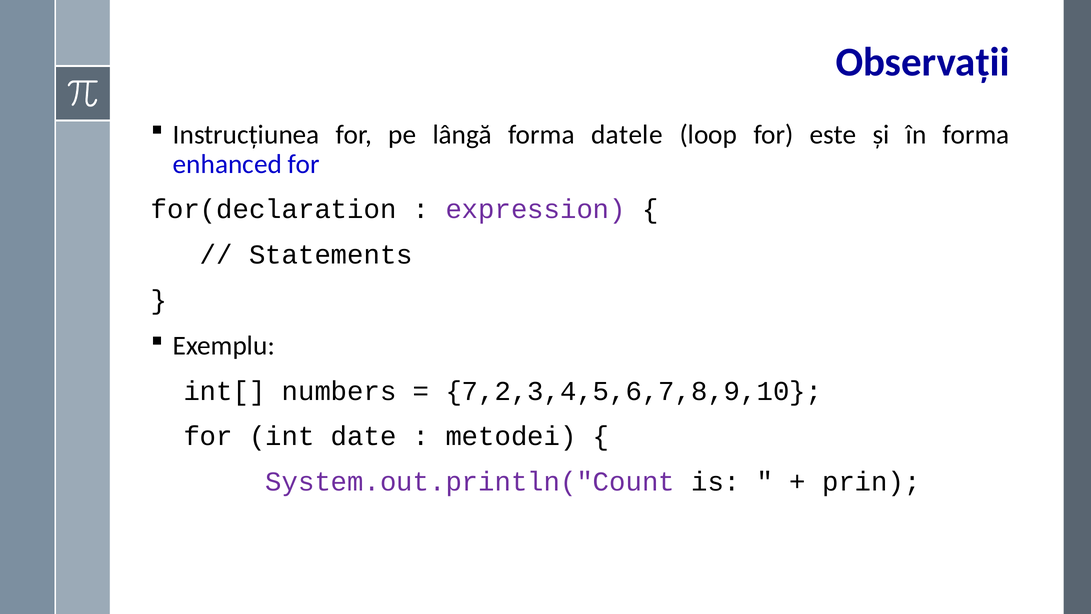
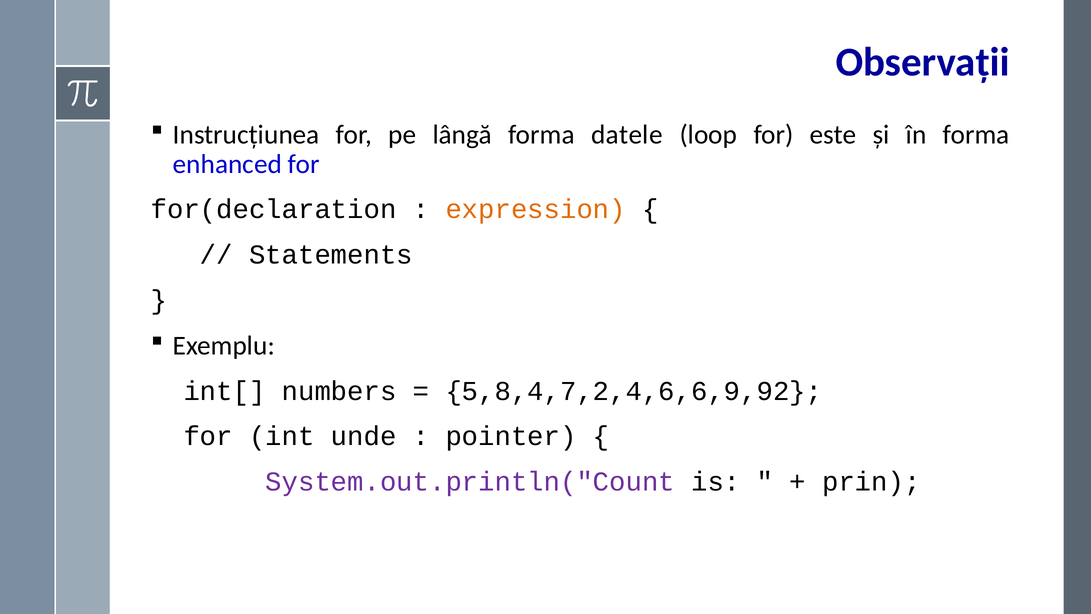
expression colour: purple -> orange
7,2,3,4,5,6,7,8,9,10: 7,2,3,4,5,6,7,8,9,10 -> 5,8,4,7,2,4,6,6,9,92
date: date -> unde
metodei: metodei -> pointer
